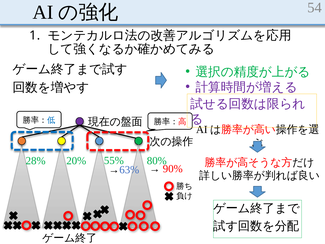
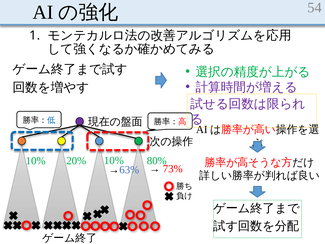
28% at (36, 161): 28% -> 10%
20% 55%: 55% -> 10%
90%: 90% -> 73%
